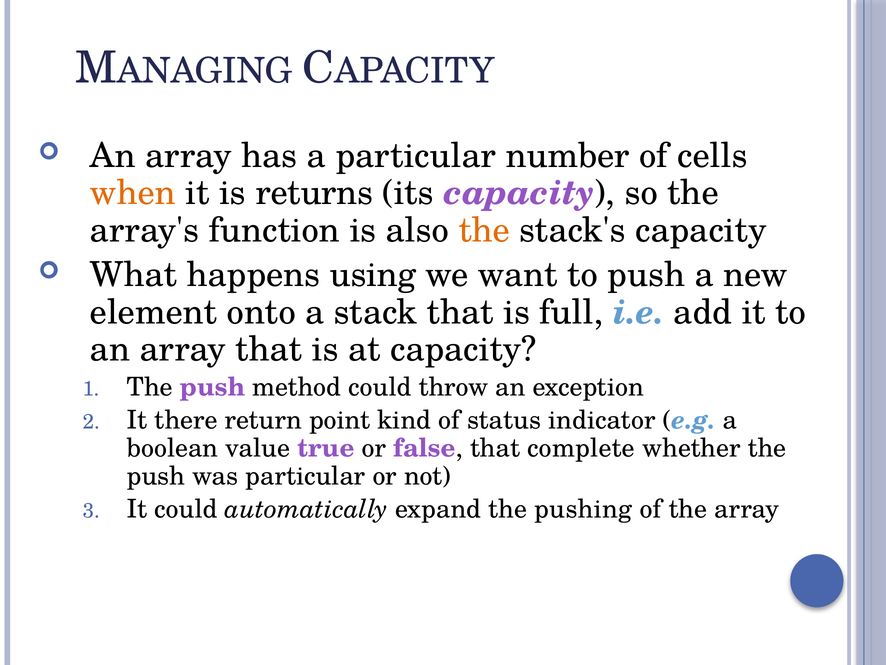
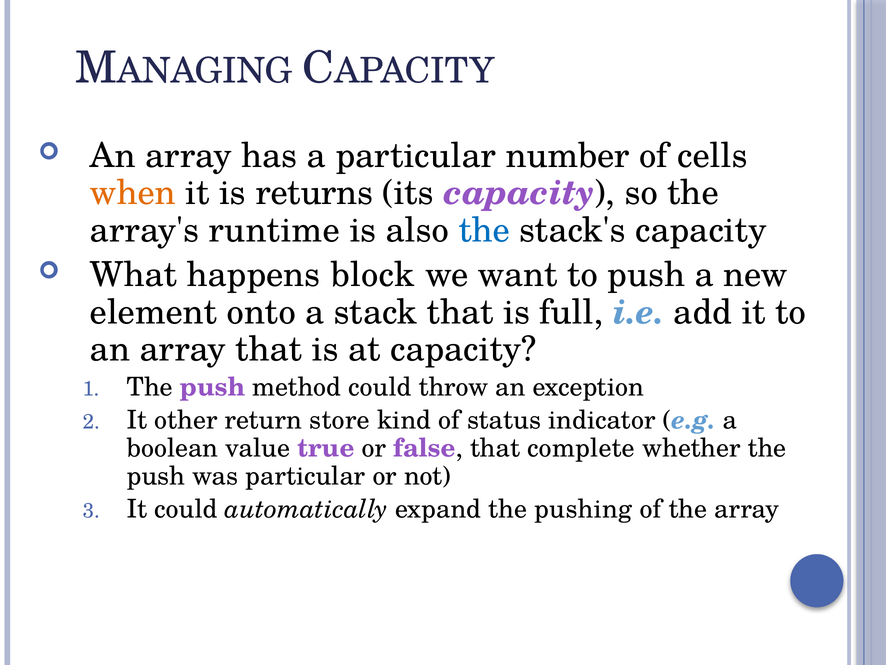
function: function -> runtime
the at (484, 230) colour: orange -> blue
using: using -> block
there: there -> other
point: point -> store
